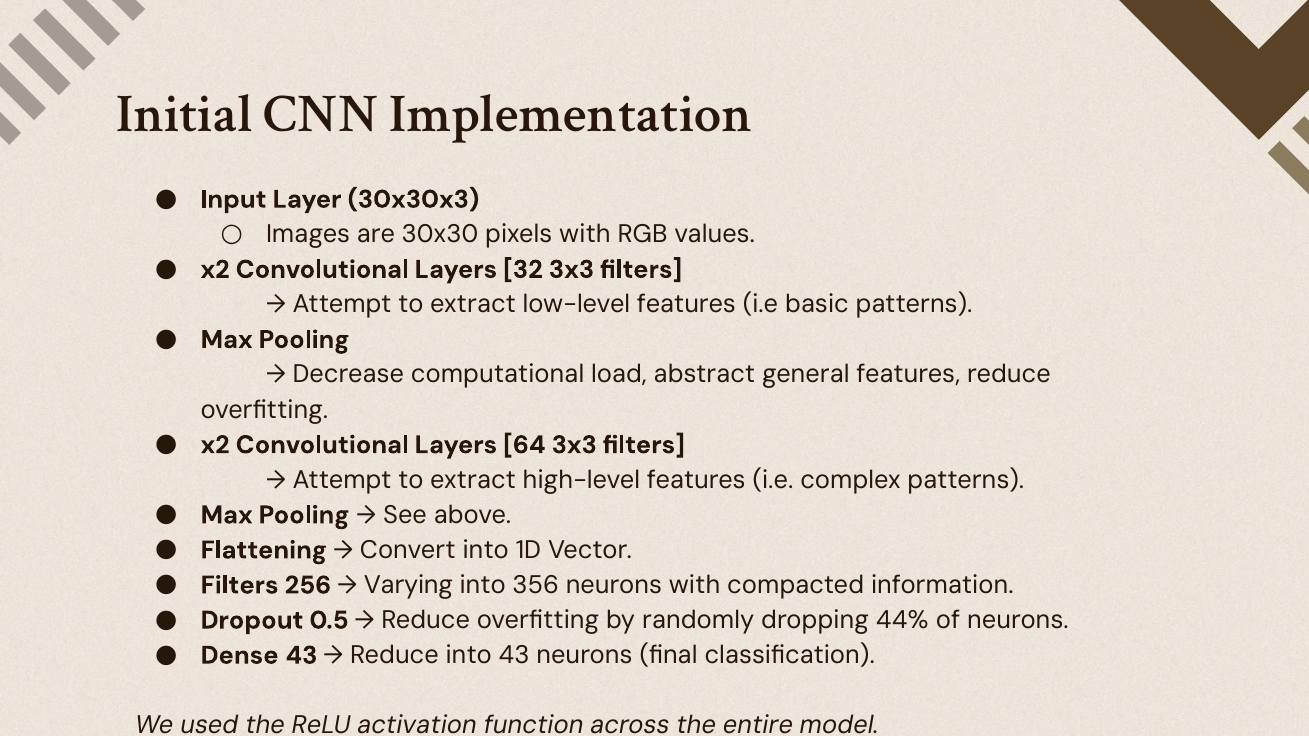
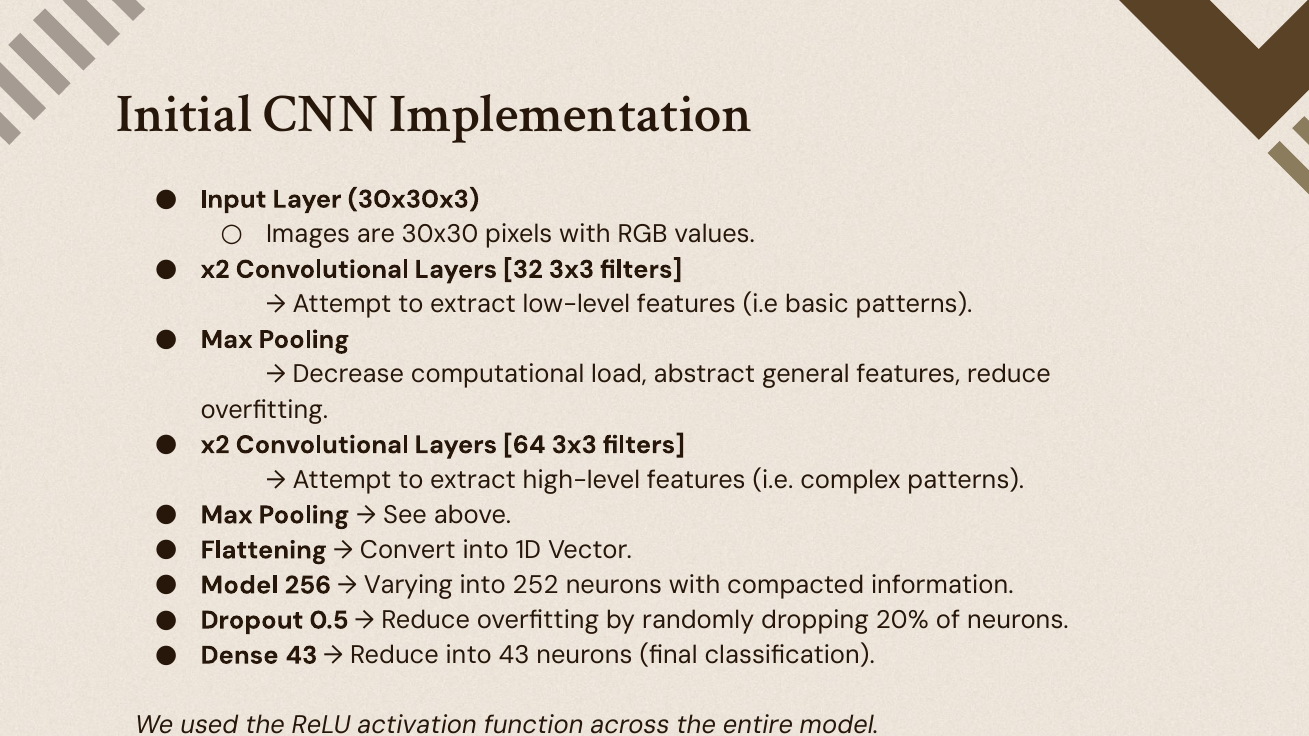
Filters at (240, 585): Filters -> Model
356: 356 -> 252
44%: 44% -> 20%
